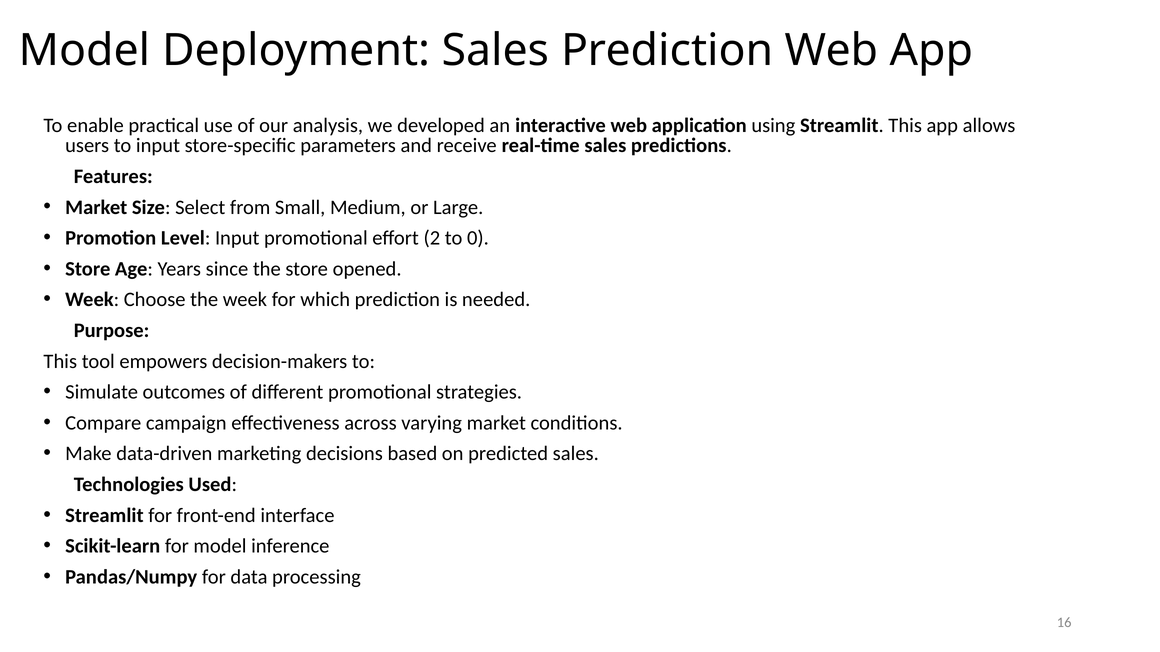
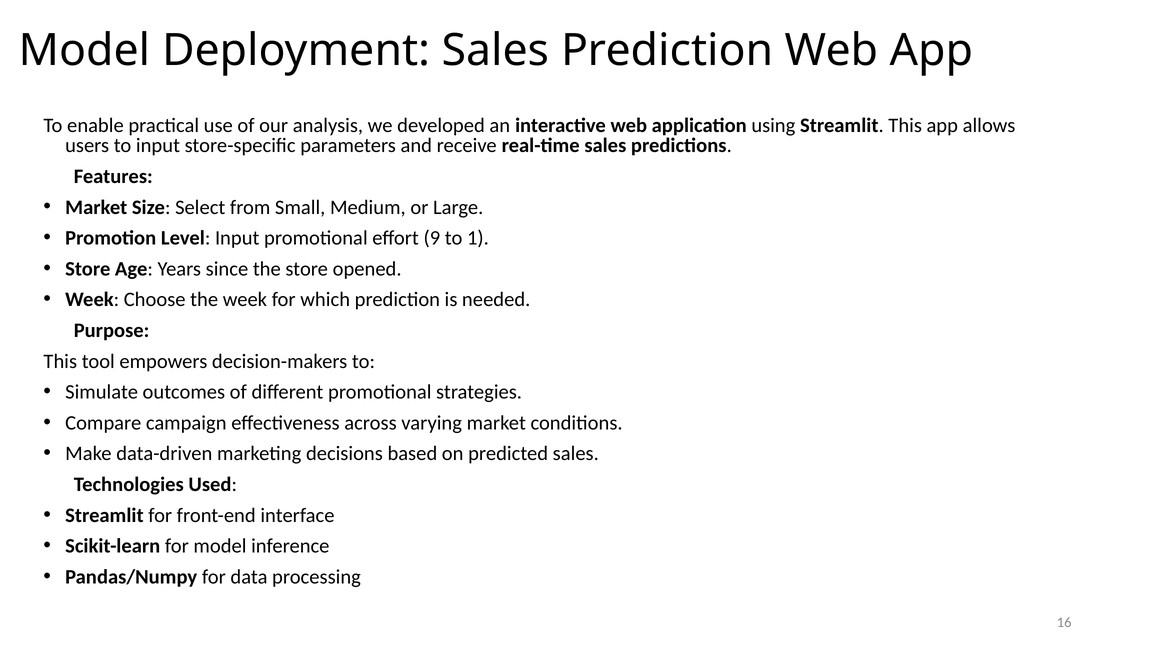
2: 2 -> 9
0: 0 -> 1
